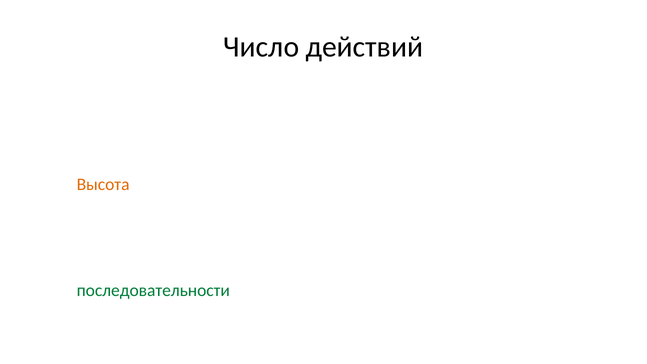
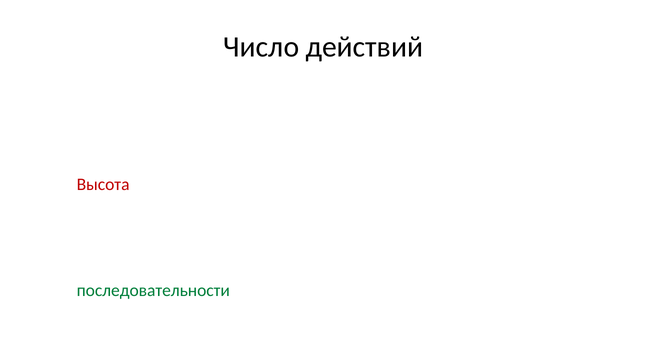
Высота colour: orange -> red
